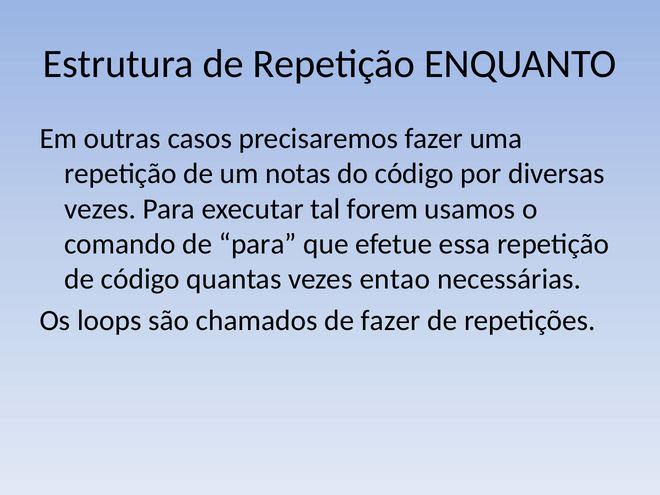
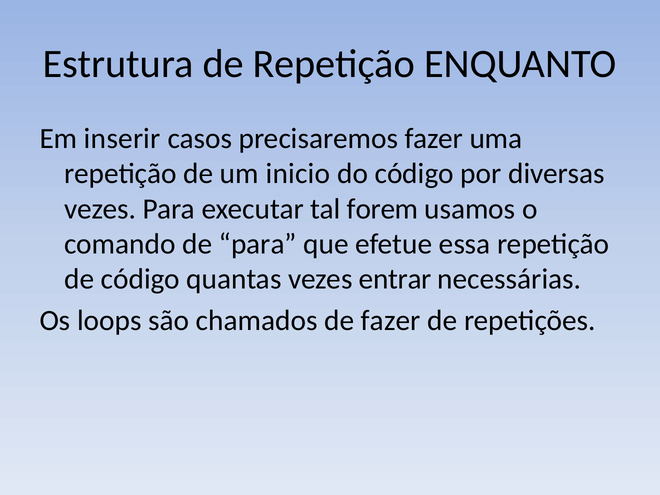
outras: outras -> inserir
notas: notas -> inicio
entao: entao -> entrar
